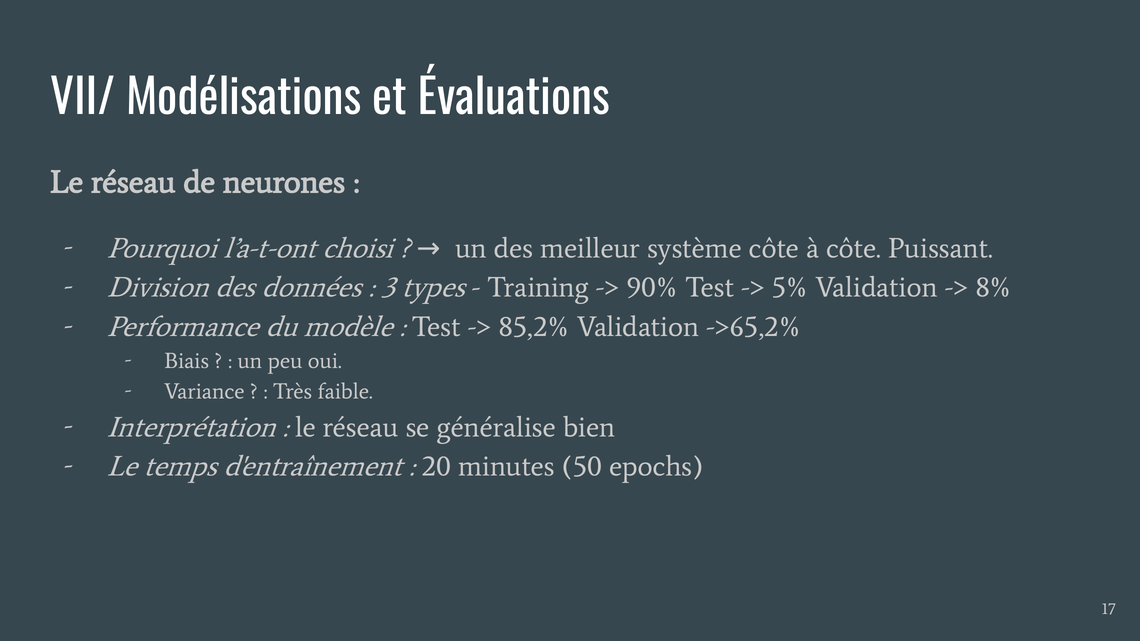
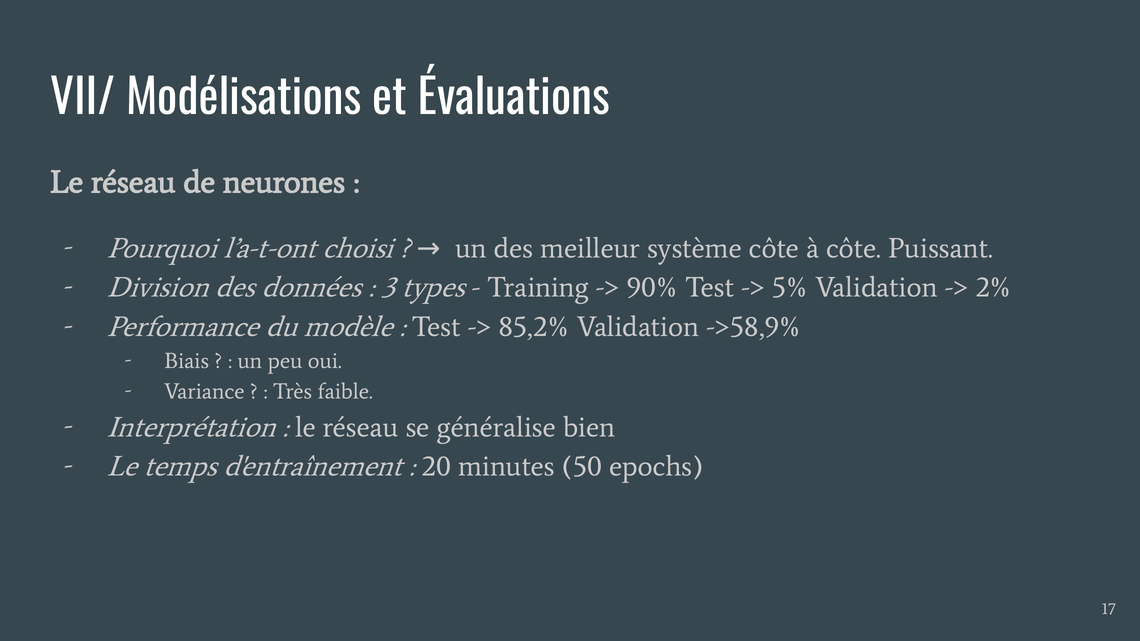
8%: 8% -> 2%
->65,2%: ->65,2% -> ->58,9%
